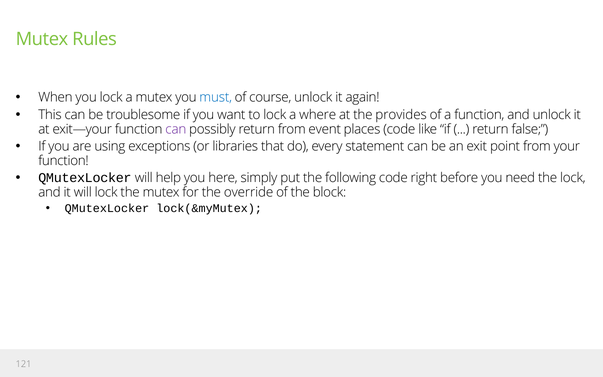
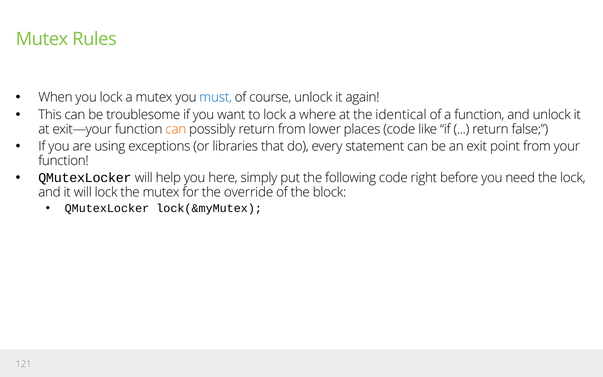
provides: provides -> identical
can at (176, 129) colour: purple -> orange
event: event -> lower
